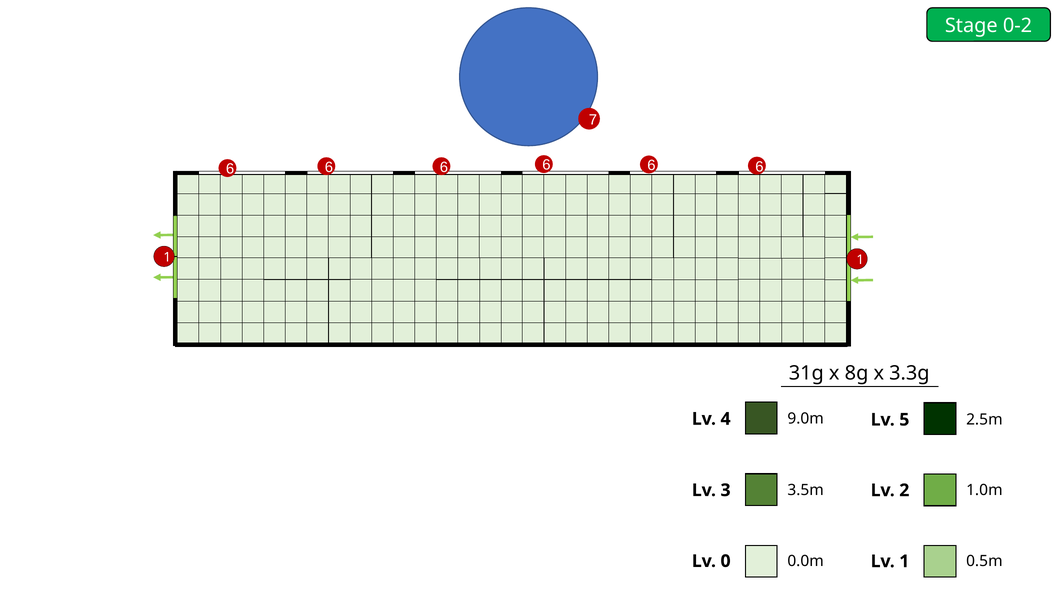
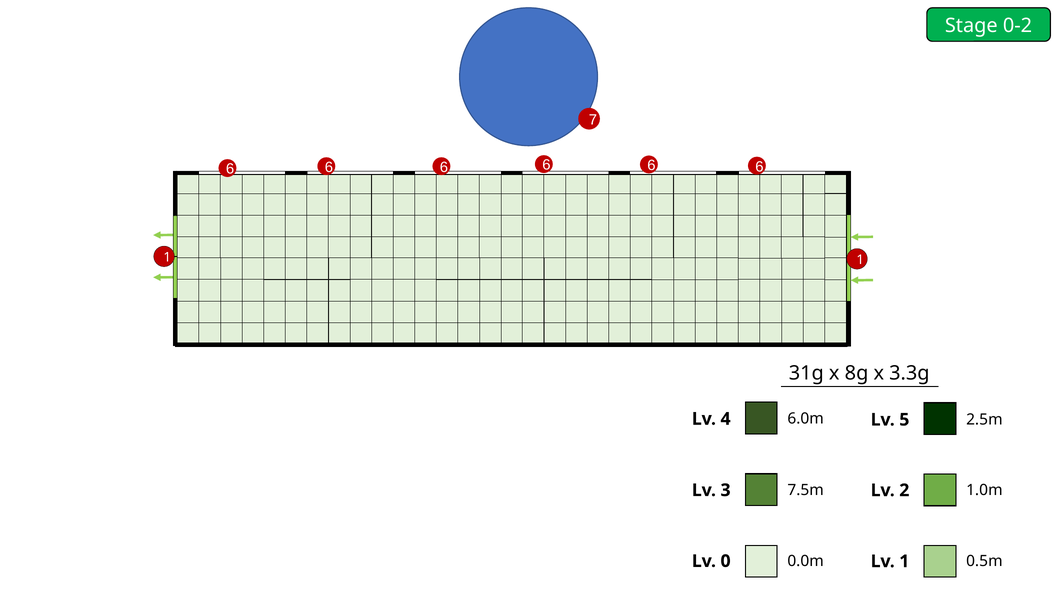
9.0m: 9.0m -> 6.0m
3.5m: 3.5m -> 7.5m
